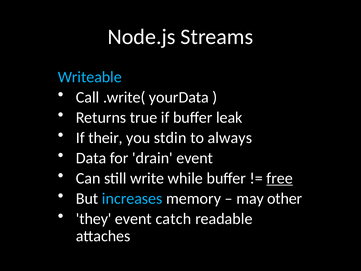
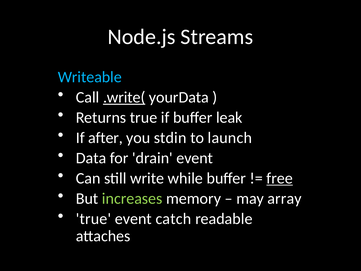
.write( underline: none -> present
their: their -> after
always: always -> launch
increases colour: light blue -> light green
other: other -> array
they at (94, 219): they -> true
